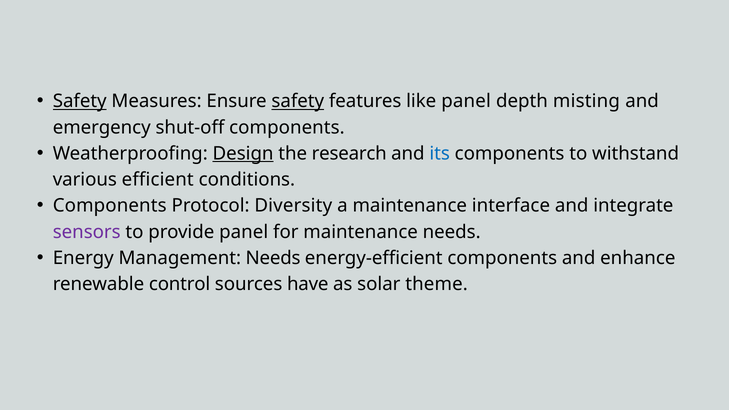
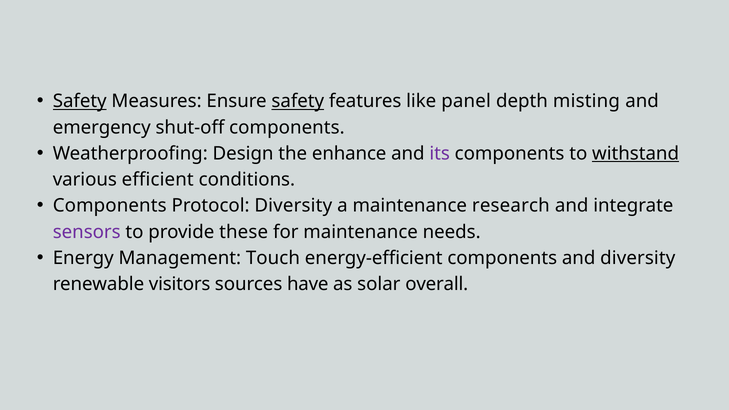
Design underline: present -> none
research: research -> enhance
its colour: blue -> purple
withstand underline: none -> present
interface: interface -> research
provide panel: panel -> these
Management Needs: Needs -> Touch
and enhance: enhance -> diversity
control: control -> visitors
theme: theme -> overall
